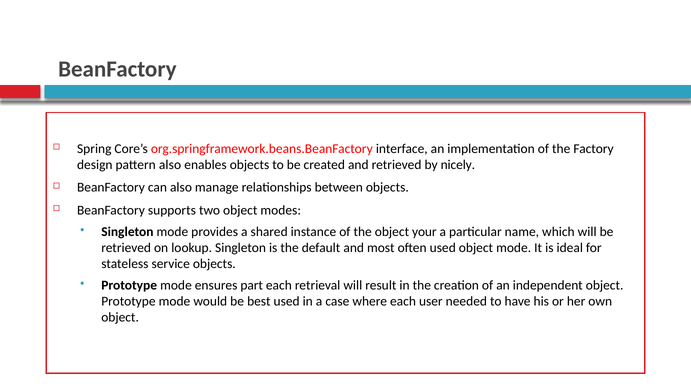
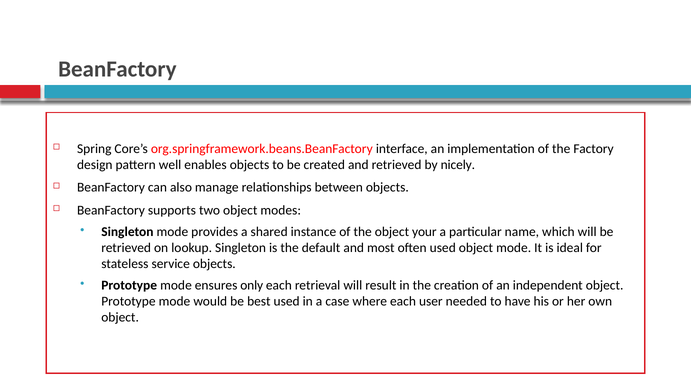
pattern also: also -> well
part: part -> only
